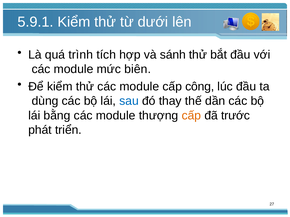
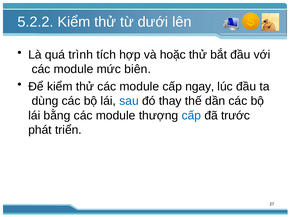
5.9.1: 5.9.1 -> 5.2.2
sánh: sánh -> hoặc
công: công -> ngay
cấp at (191, 116) colour: orange -> blue
